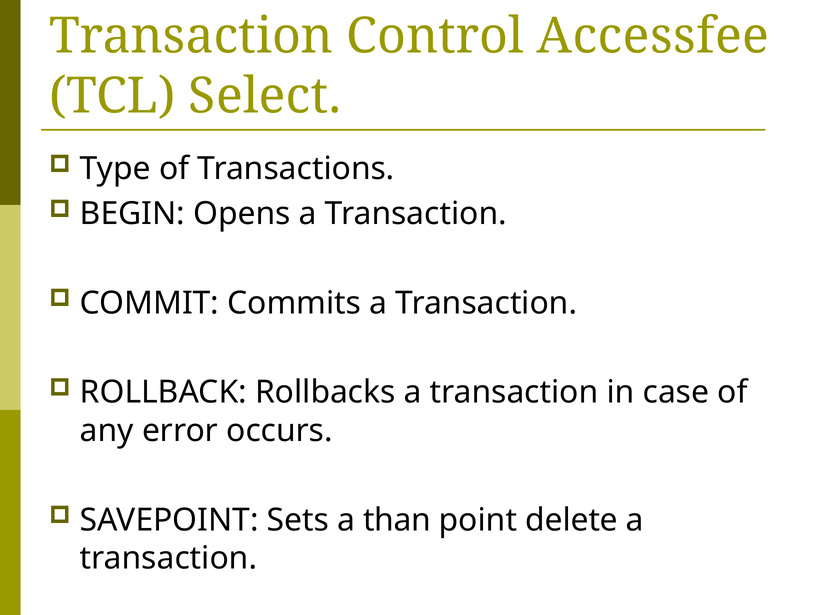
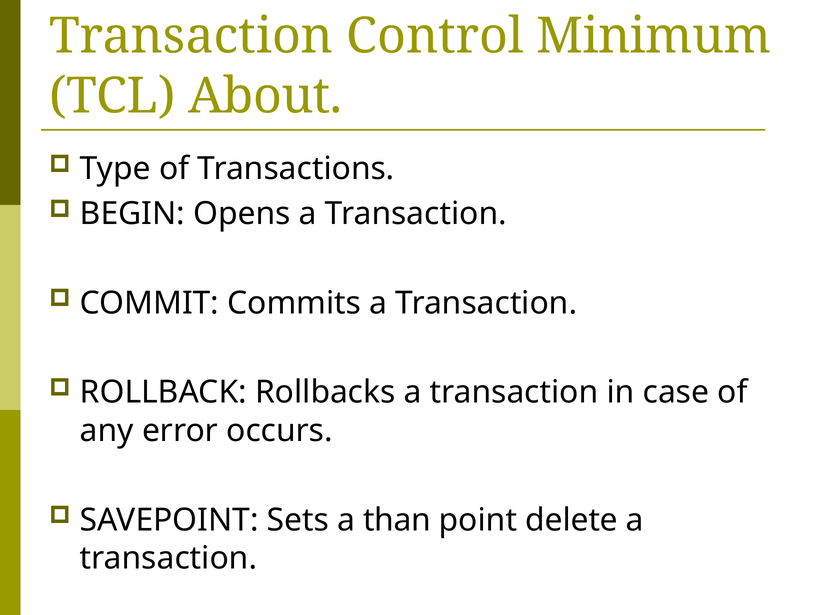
Accessfee: Accessfee -> Minimum
Select: Select -> About
